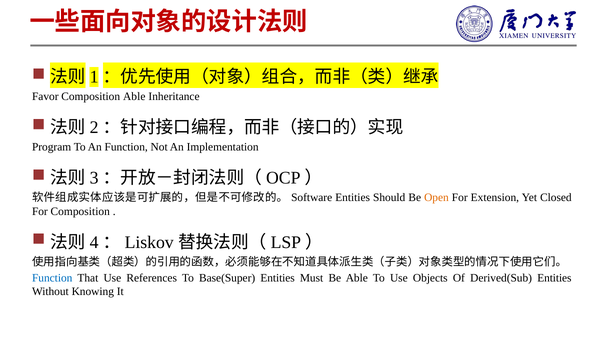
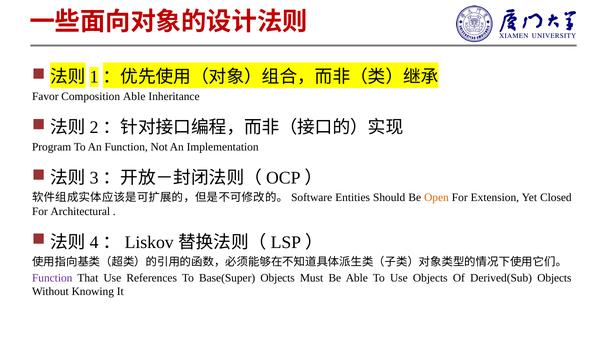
For Composition: Composition -> Architectural
Function at (52, 278) colour: blue -> purple
Base(Super Entities: Entities -> Objects
Derived(Sub Entities: Entities -> Objects
